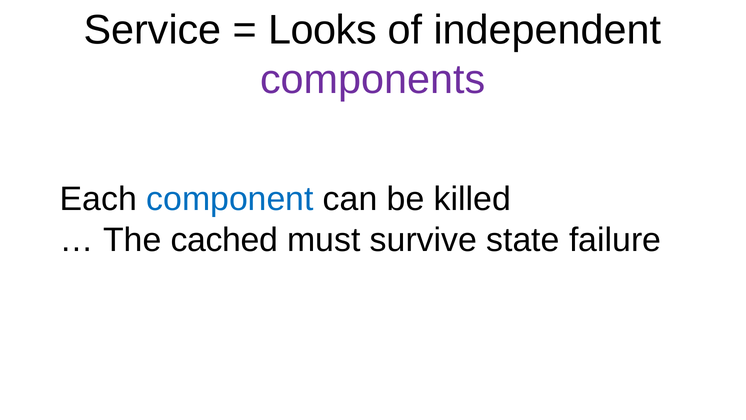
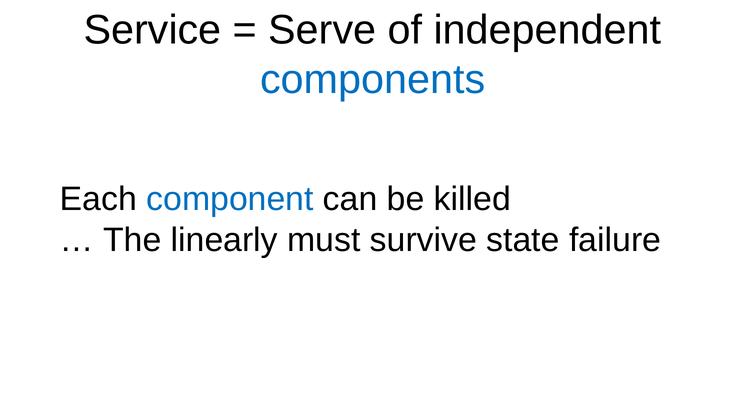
Looks: Looks -> Serve
components colour: purple -> blue
cached: cached -> linearly
